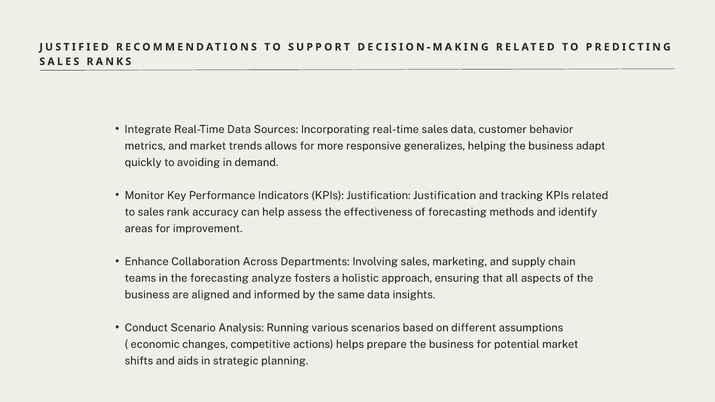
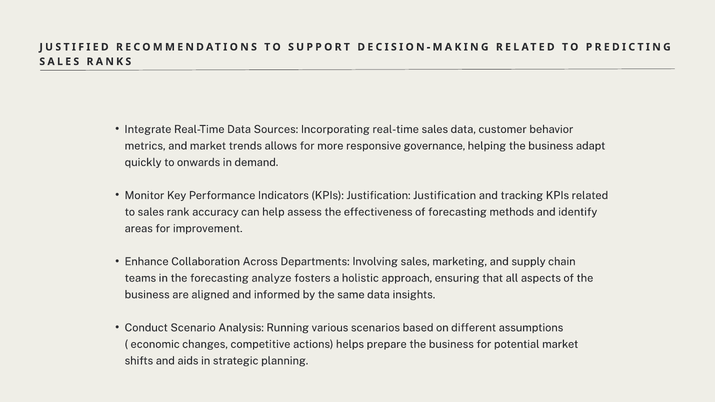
generalizes: generalizes -> governance
avoiding: avoiding -> onwards
